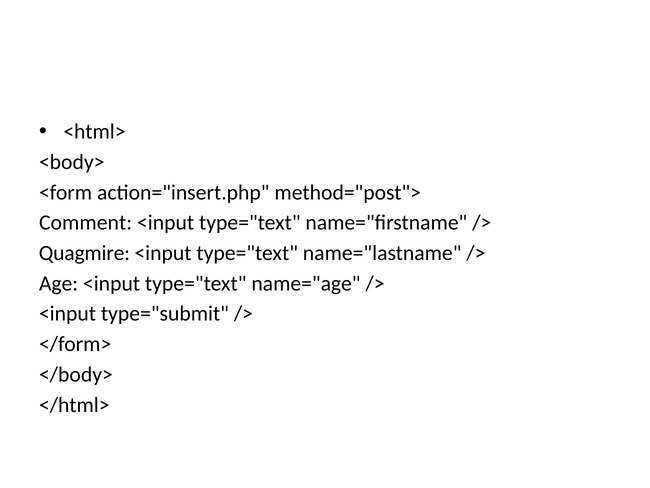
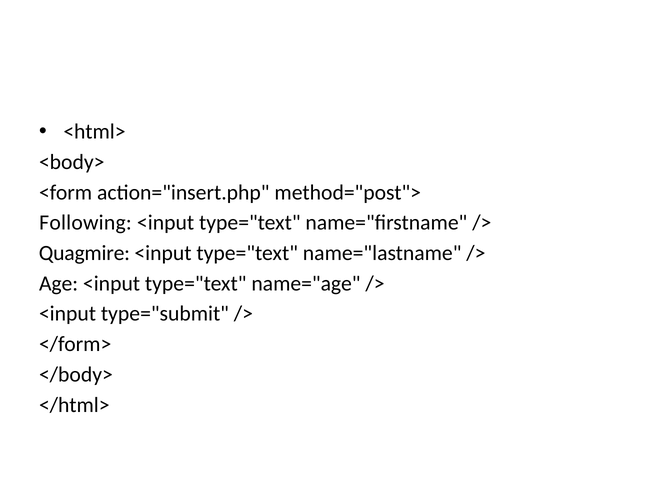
Comment: Comment -> Following
